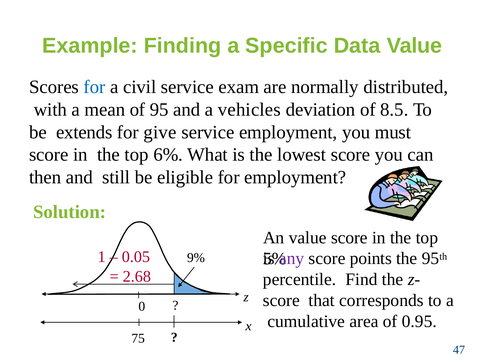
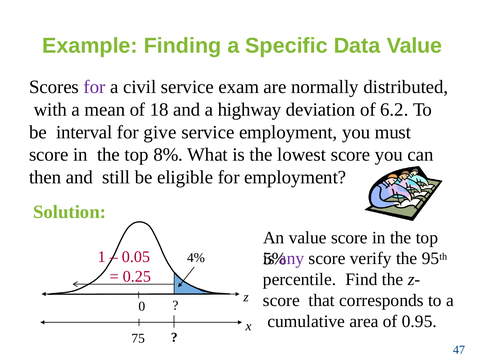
for at (95, 87) colour: blue -> purple
of 95: 95 -> 18
vehicles: vehicles -> highway
8.5: 8.5 -> 6.2
extends: extends -> interval
6%: 6% -> 8%
points: points -> verify
9%: 9% -> 4%
2.68: 2.68 -> 0.25
